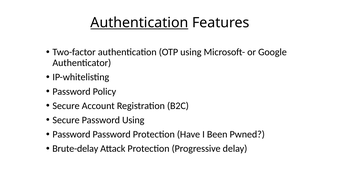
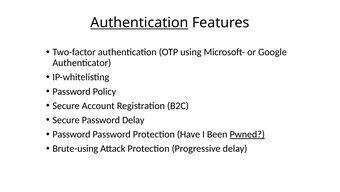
Password Using: Using -> Delay
Pwned underline: none -> present
Brute-delay: Brute-delay -> Brute-using
